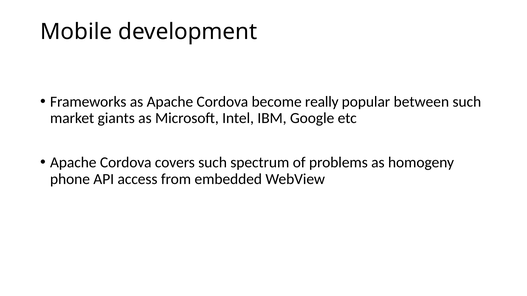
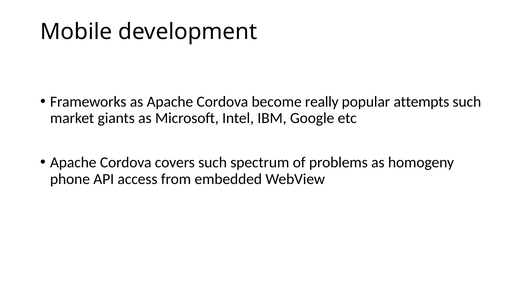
between: between -> attempts
